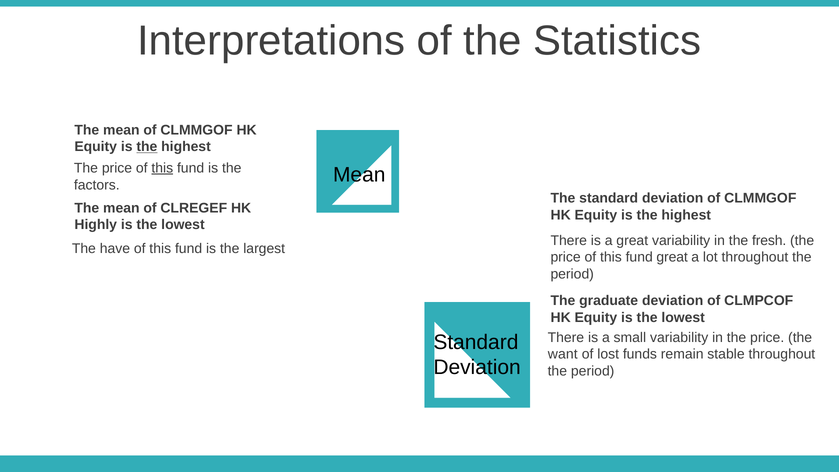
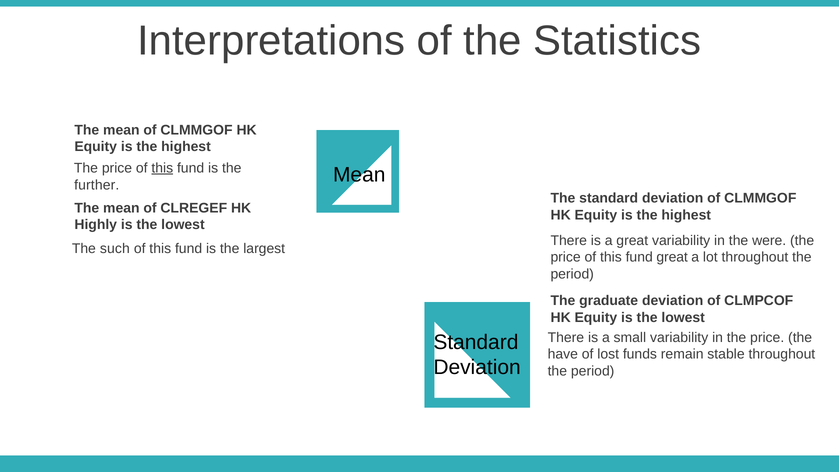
the at (147, 147) underline: present -> none
factors: factors -> further
fresh: fresh -> were
have: have -> such
want: want -> have
